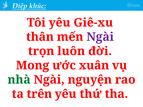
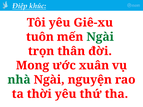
thân: thân -> tuôn
Ngài at (100, 37) colour: purple -> green
luôn: luôn -> thân
trên: trên -> thời
